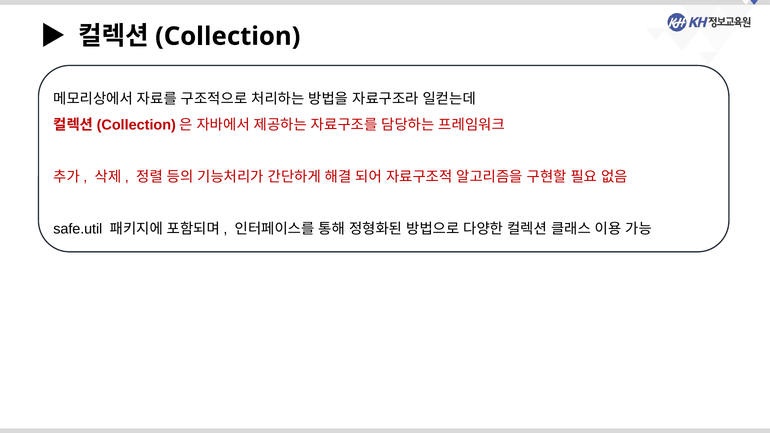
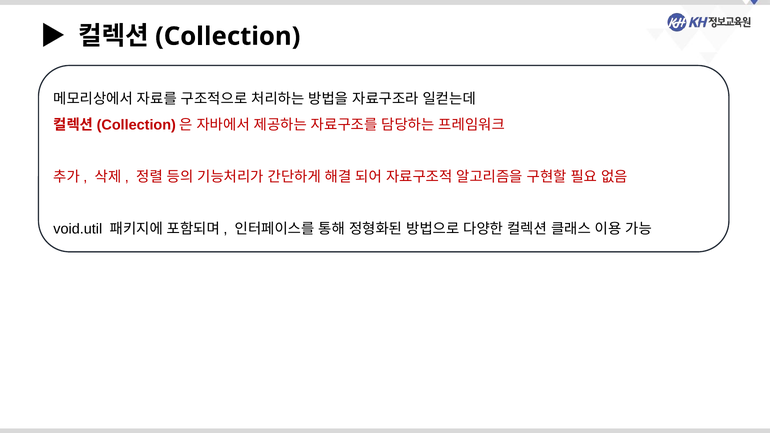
safe.util: safe.util -> void.util
